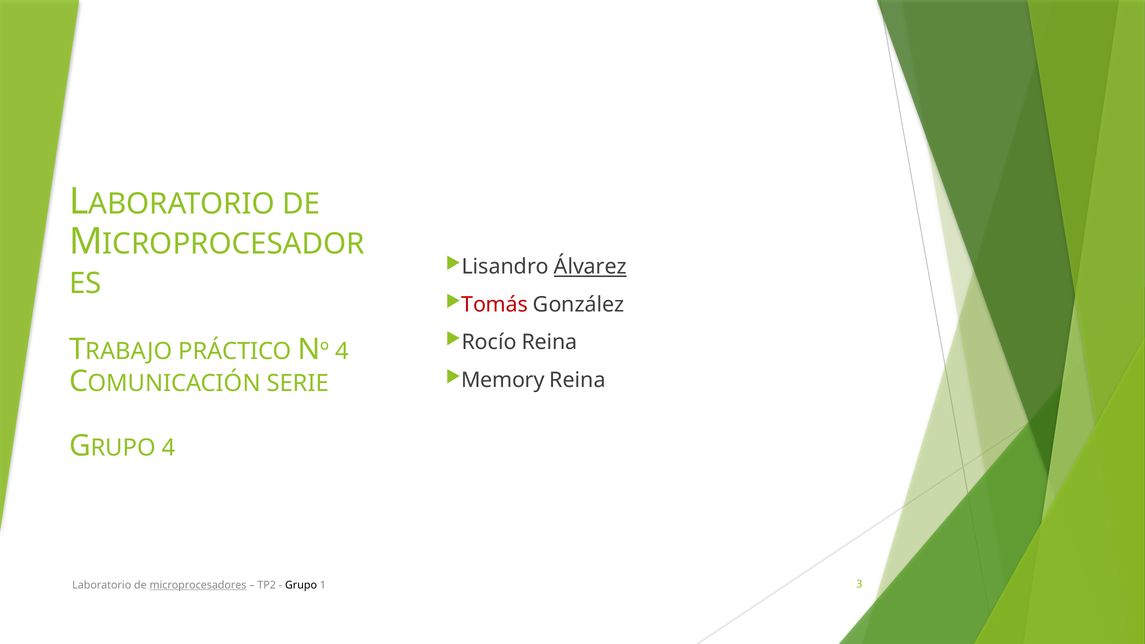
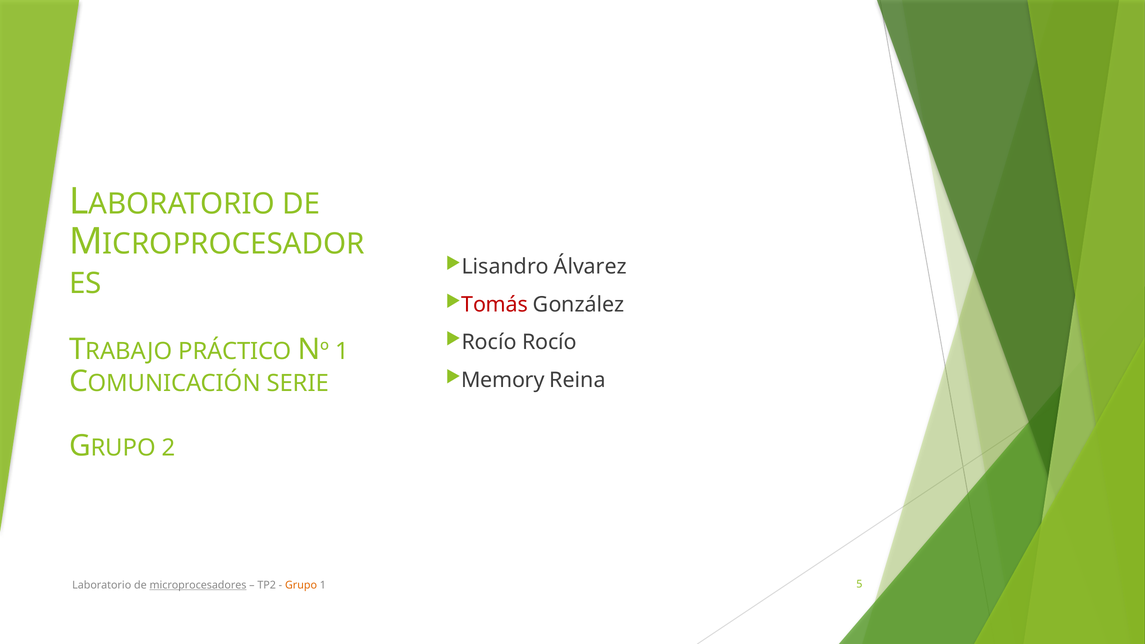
Álvarez underline: present -> none
Rocío Reina: Reina -> Rocío
4 at (342, 351): 4 -> 1
4 at (169, 448): 4 -> 2
Grupo colour: black -> orange
3: 3 -> 5
